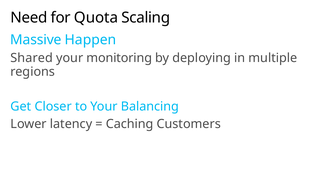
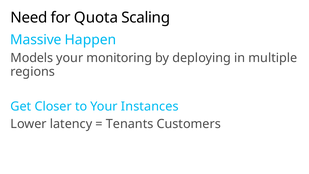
Shared: Shared -> Models
Balancing: Balancing -> Instances
Caching: Caching -> Tenants
